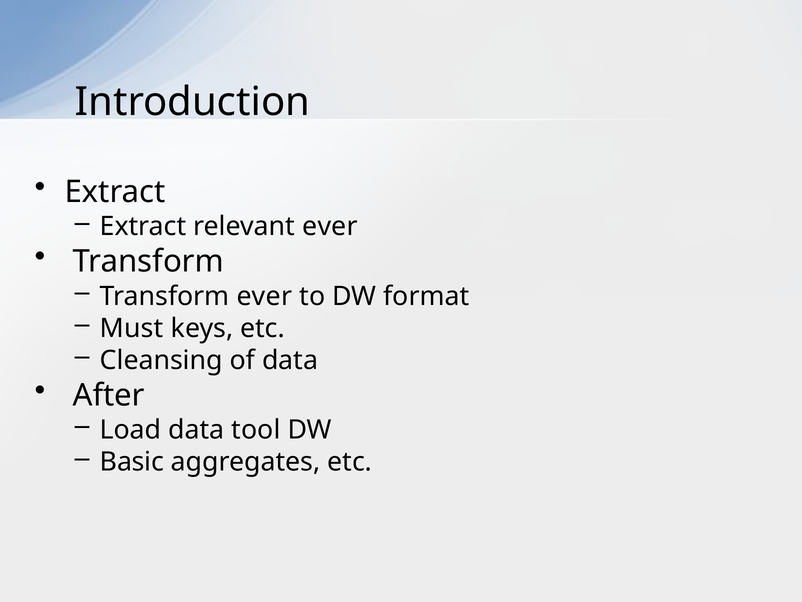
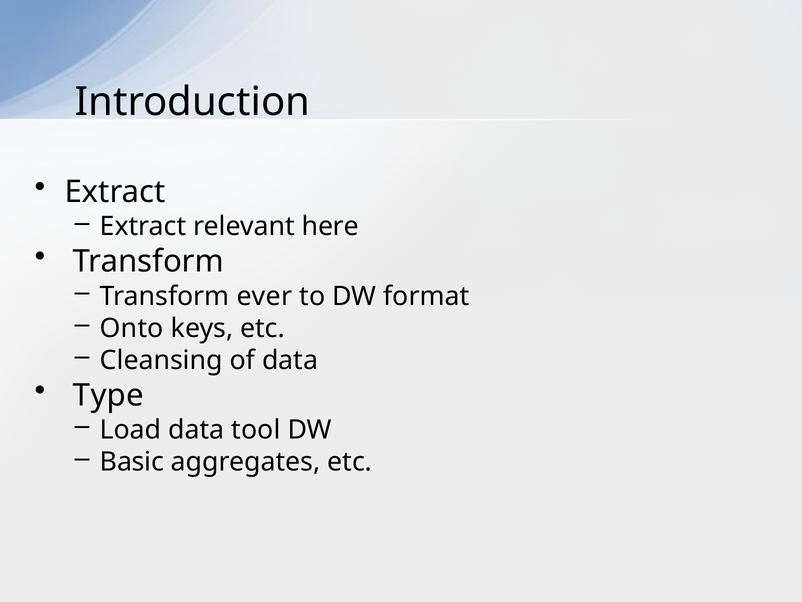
relevant ever: ever -> here
Must: Must -> Onto
After: After -> Type
